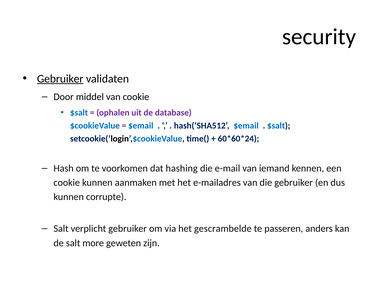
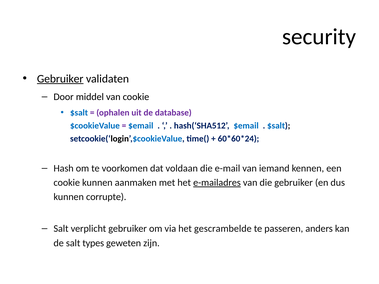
hashing: hashing -> voldaan
e-mailadres underline: none -> present
more: more -> types
